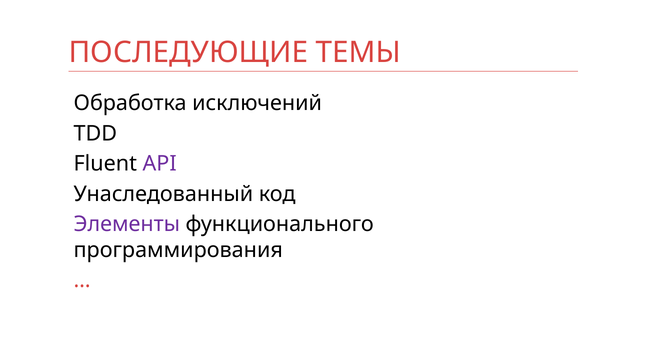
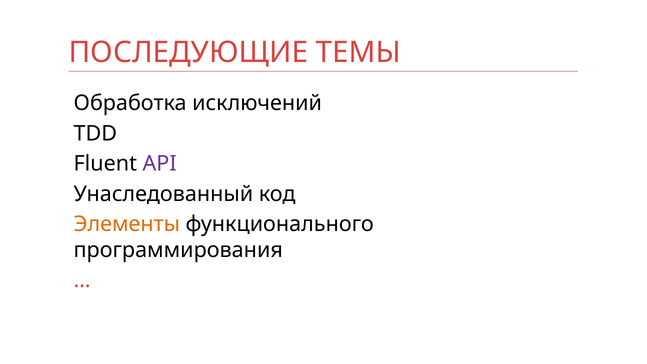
Элементы colour: purple -> orange
